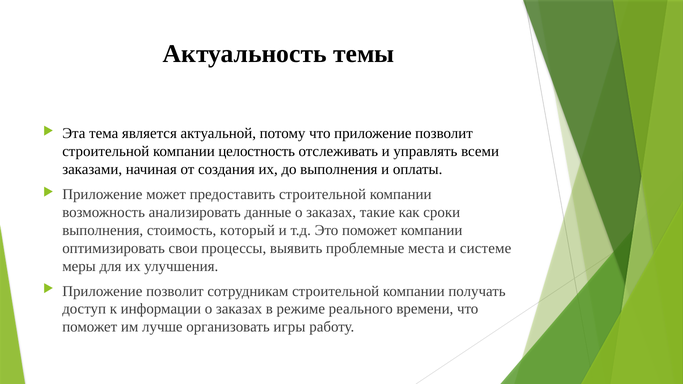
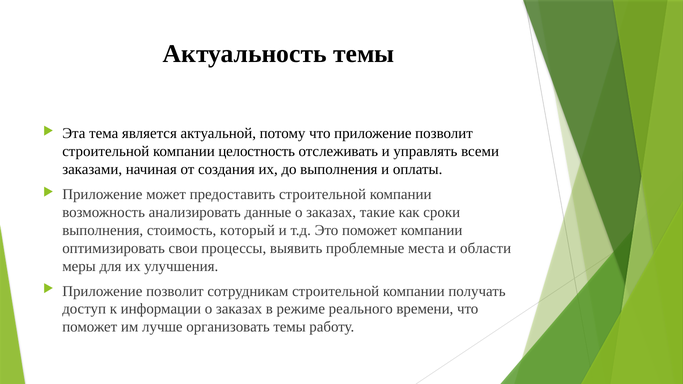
системе: системе -> области
организовать игры: игры -> темы
